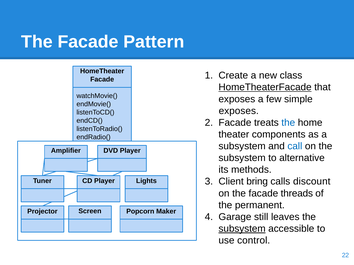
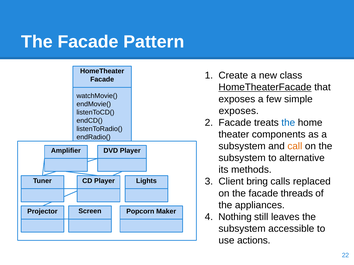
call colour: blue -> orange
discount: discount -> replaced
permanent: permanent -> appliances
Garage: Garage -> Nothing
subsystem at (242, 229) underline: present -> none
control: control -> actions
